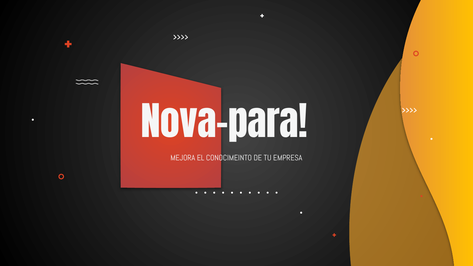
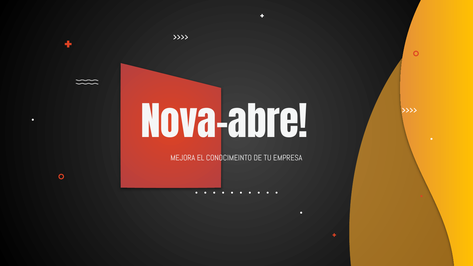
Nova-para: Nova-para -> Nova-abre
